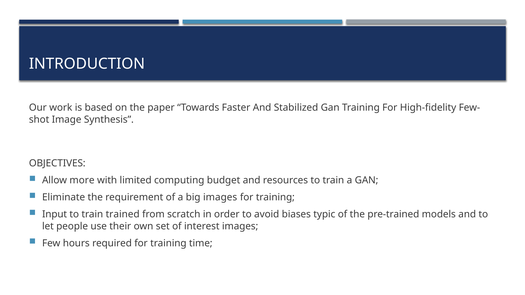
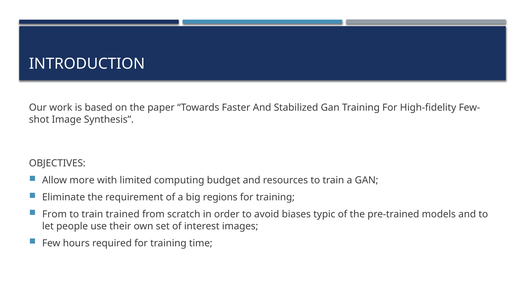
big images: images -> regions
Input at (55, 215): Input -> From
